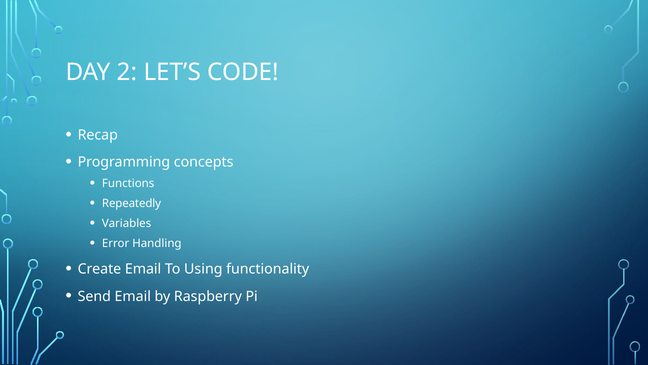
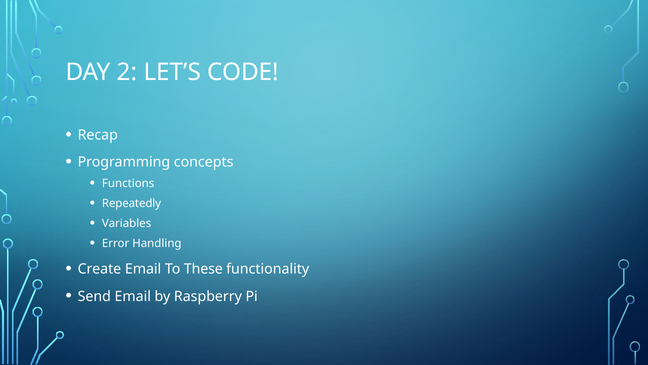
Using: Using -> These
